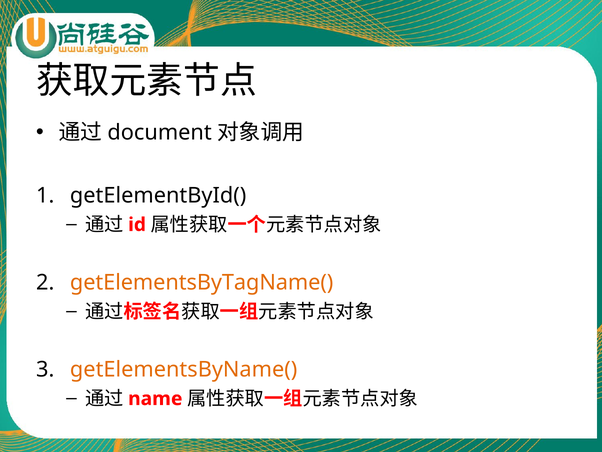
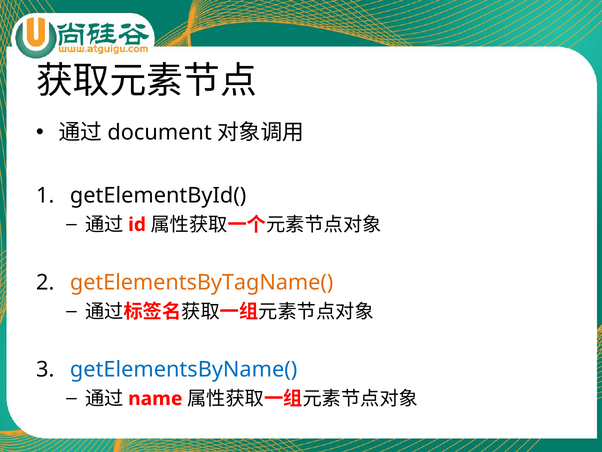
getElementsByName( colour: orange -> blue
